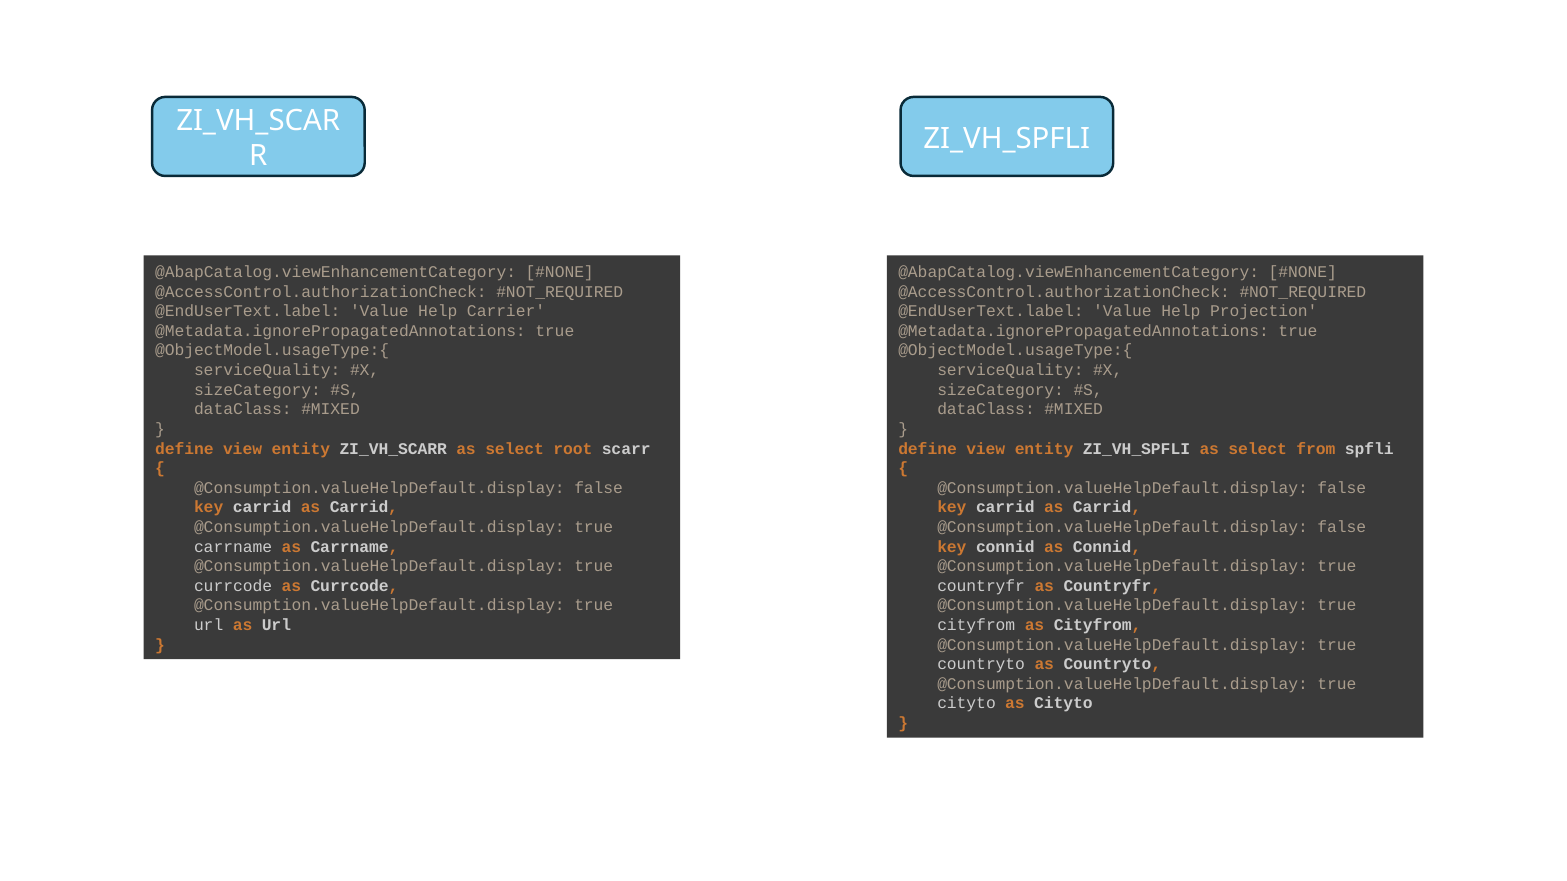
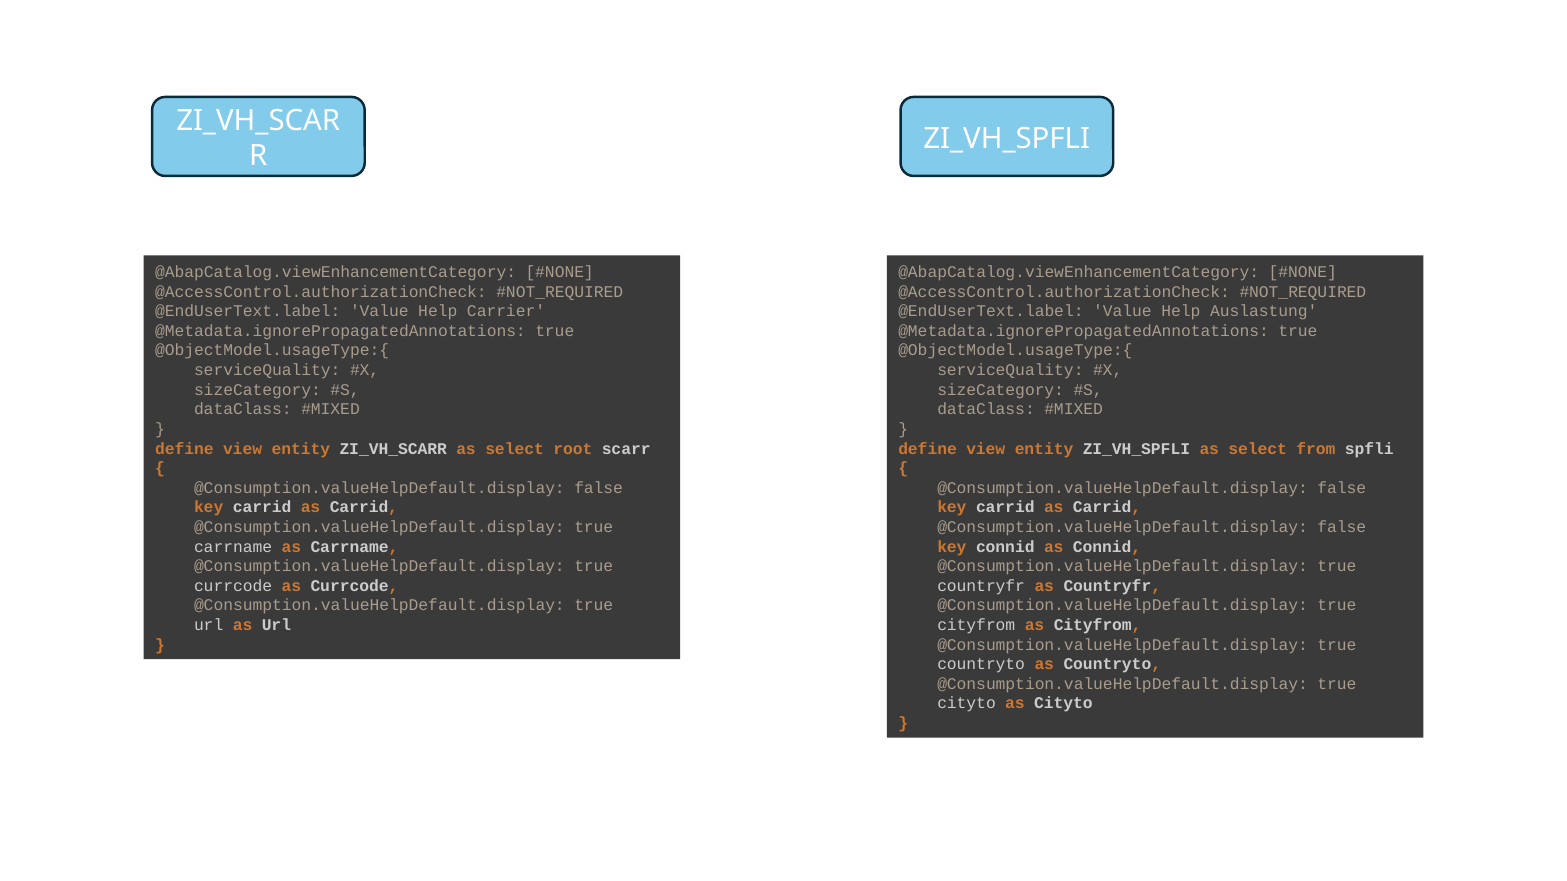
Projection: Projection -> Auslastung
